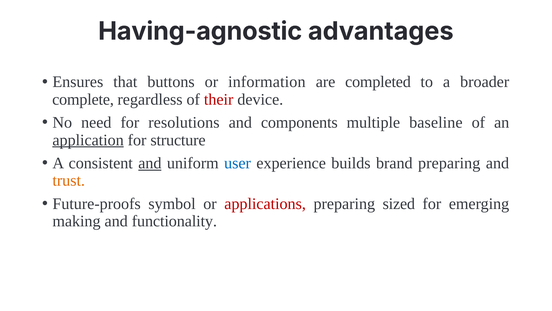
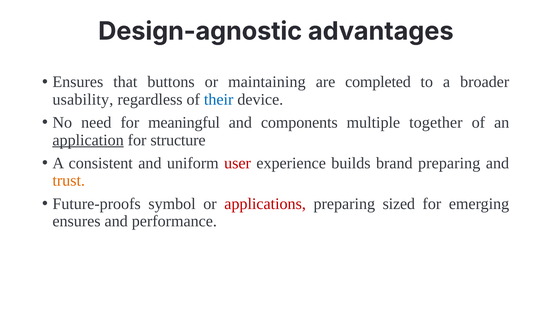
Having-agnostic: Having-agnostic -> Design-agnostic
information: information -> maintaining
complete: complete -> usability
their colour: red -> blue
resolutions: resolutions -> meaningful
baseline: baseline -> together
and at (150, 163) underline: present -> none
user colour: blue -> red
making at (76, 221): making -> ensures
functionality: functionality -> performance
